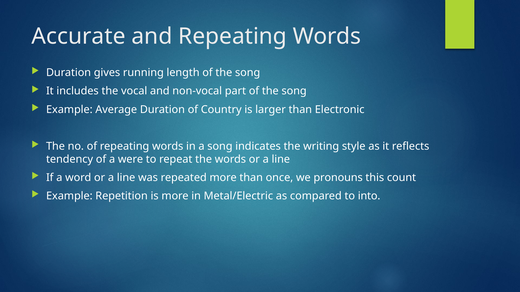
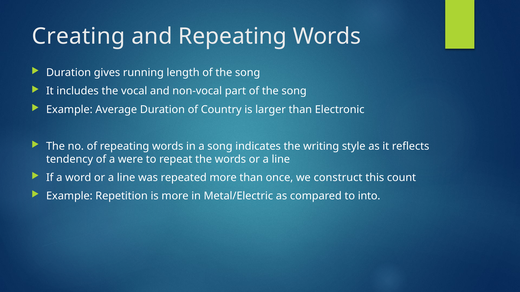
Accurate: Accurate -> Creating
pronouns: pronouns -> construct
